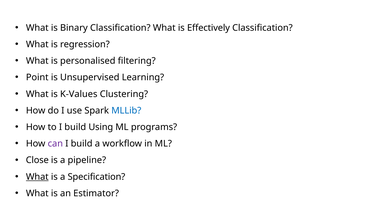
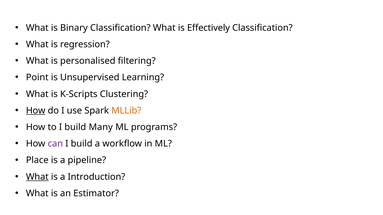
K-Values: K-Values -> K-Scripts
How at (36, 111) underline: none -> present
MLLib colour: blue -> orange
Using: Using -> Many
Close: Close -> Place
Specification: Specification -> Introduction
